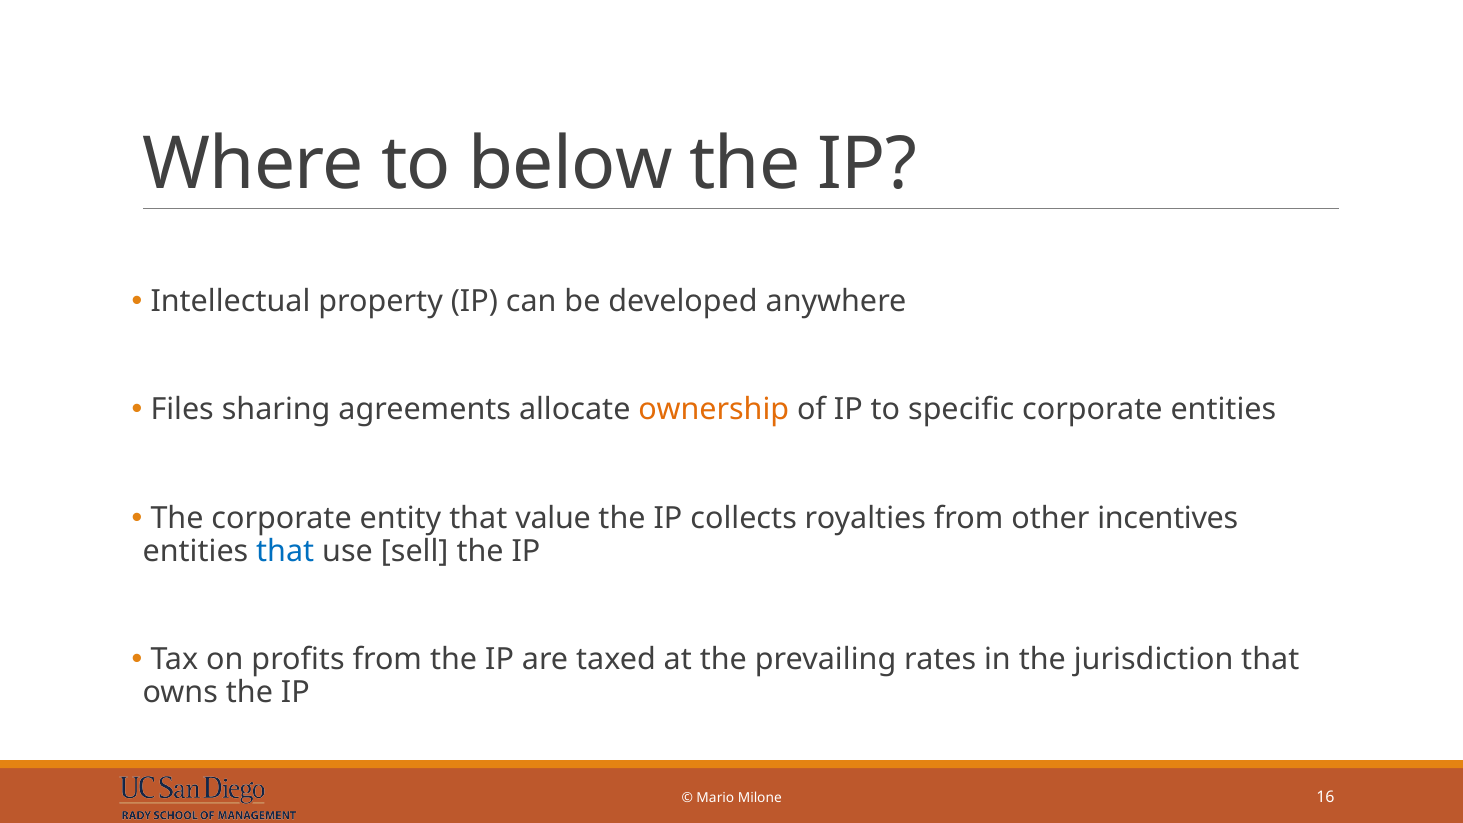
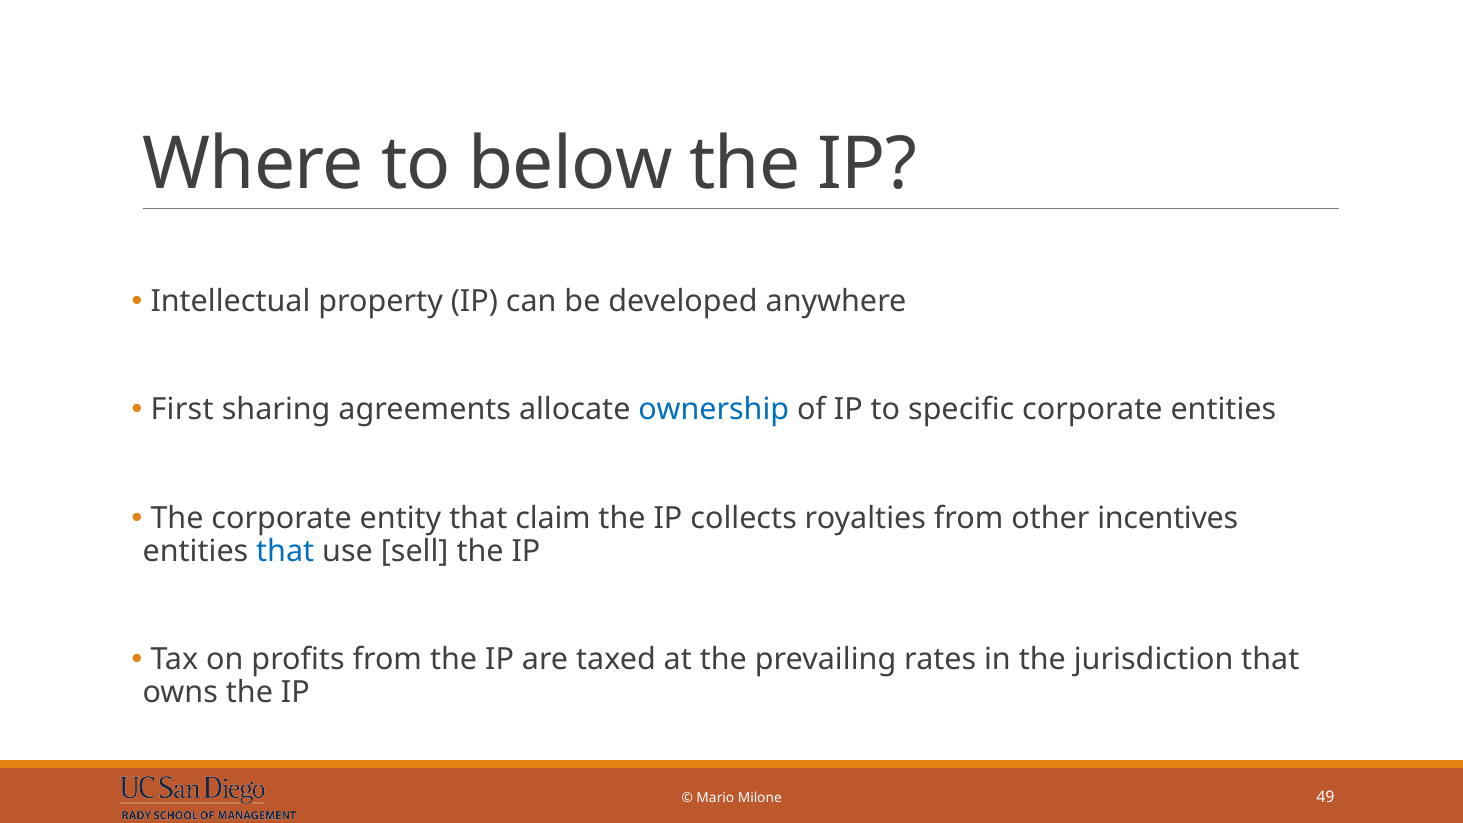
Files: Files -> First
ownership colour: orange -> blue
value: value -> claim
16: 16 -> 49
